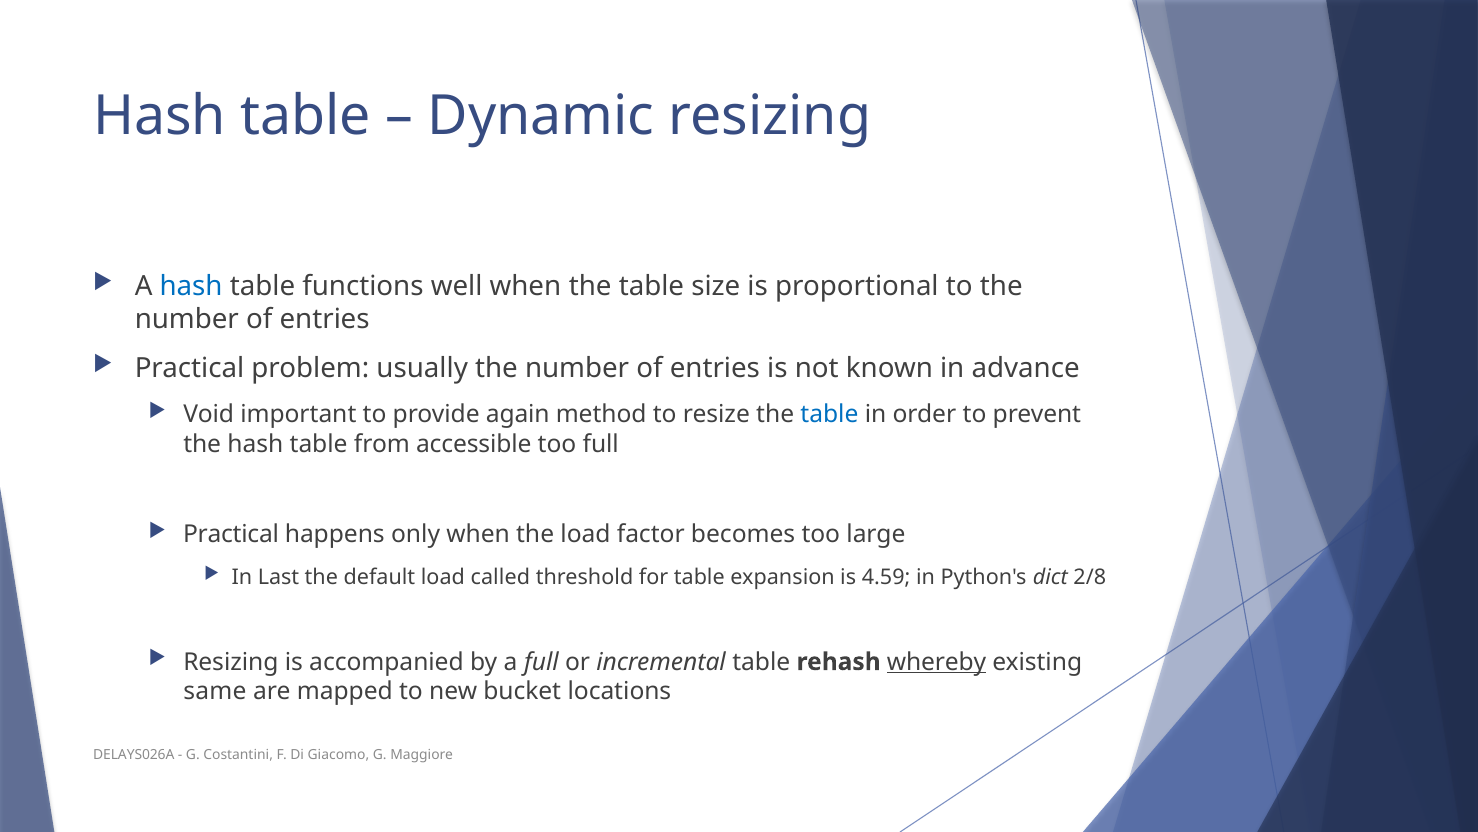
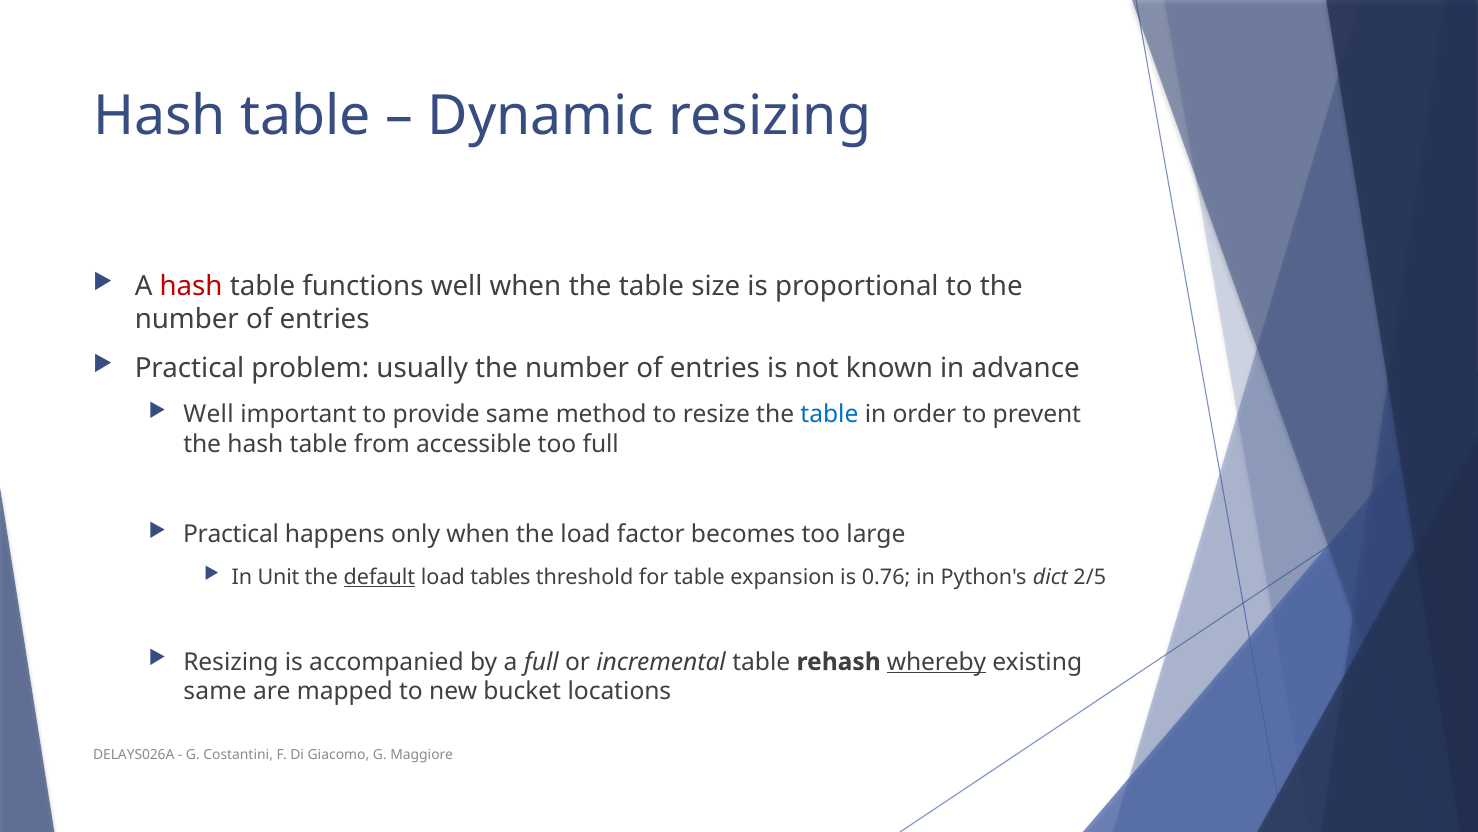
hash at (191, 286) colour: blue -> red
Void at (209, 414): Void -> Well
provide again: again -> same
Last: Last -> Unit
default underline: none -> present
called: called -> tables
4.59: 4.59 -> 0.76
2/8: 2/8 -> 2/5
